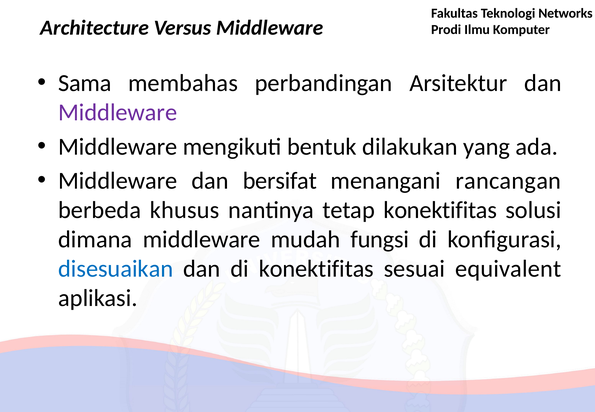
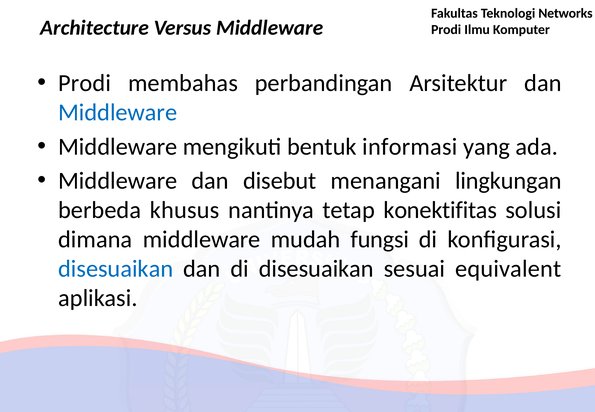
Sama at (85, 83): Sama -> Prodi
Middleware at (118, 112) colour: purple -> blue
dilakukan: dilakukan -> informasi
bersifat: bersifat -> disebut
rancangan: rancangan -> lingkungan
di konektifitas: konektifitas -> disesuaikan
